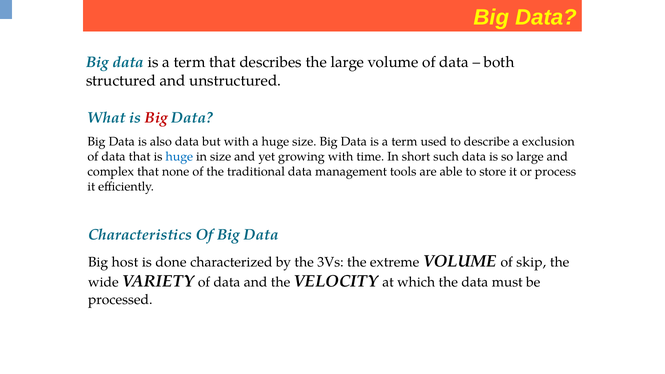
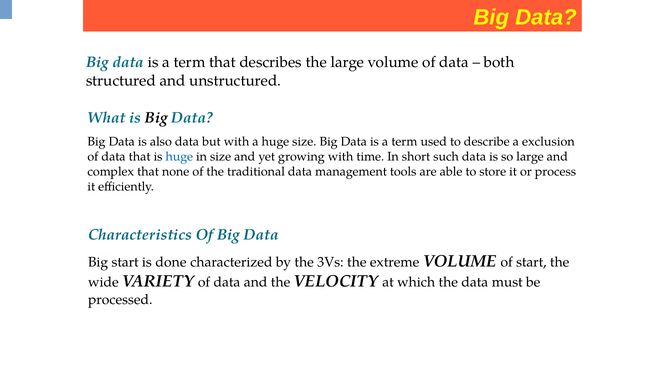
Big at (156, 118) colour: red -> black
Big host: host -> start
of skip: skip -> start
